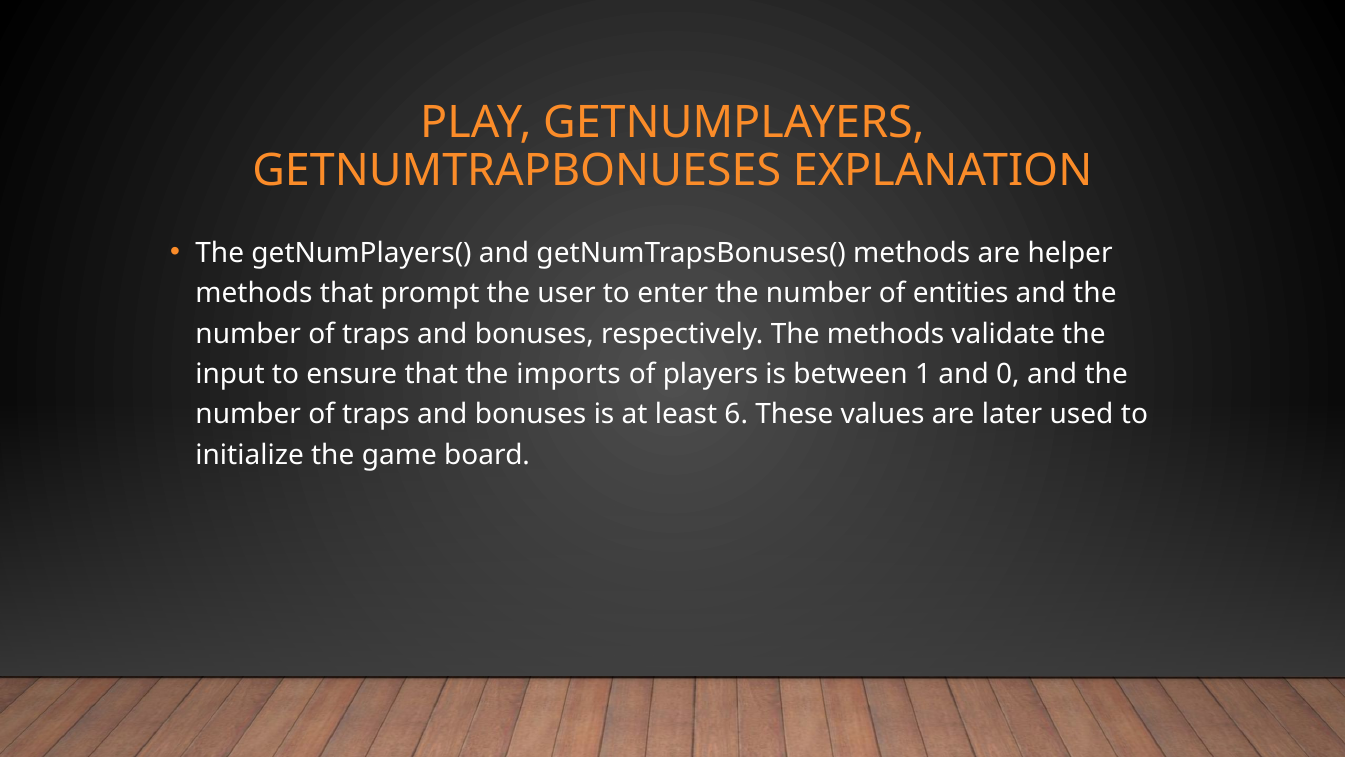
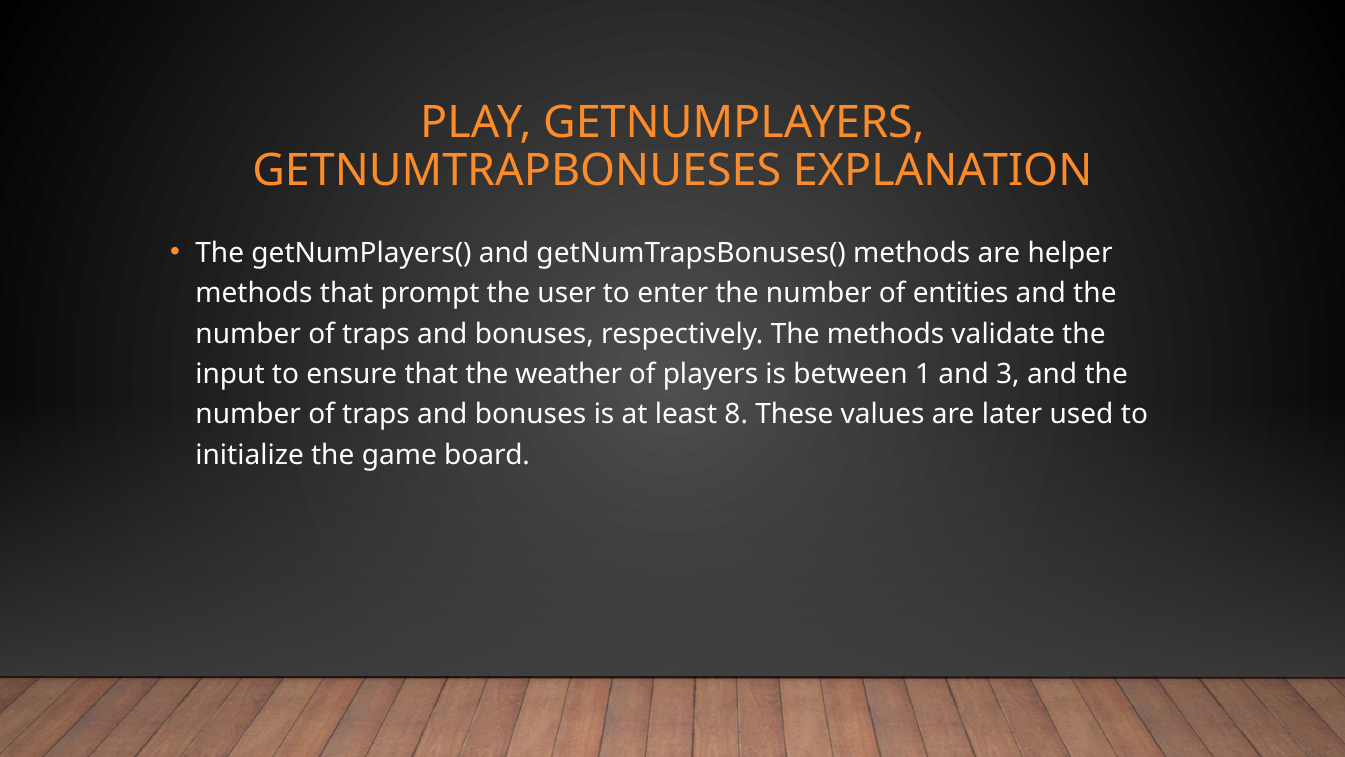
imports: imports -> weather
0: 0 -> 3
6: 6 -> 8
